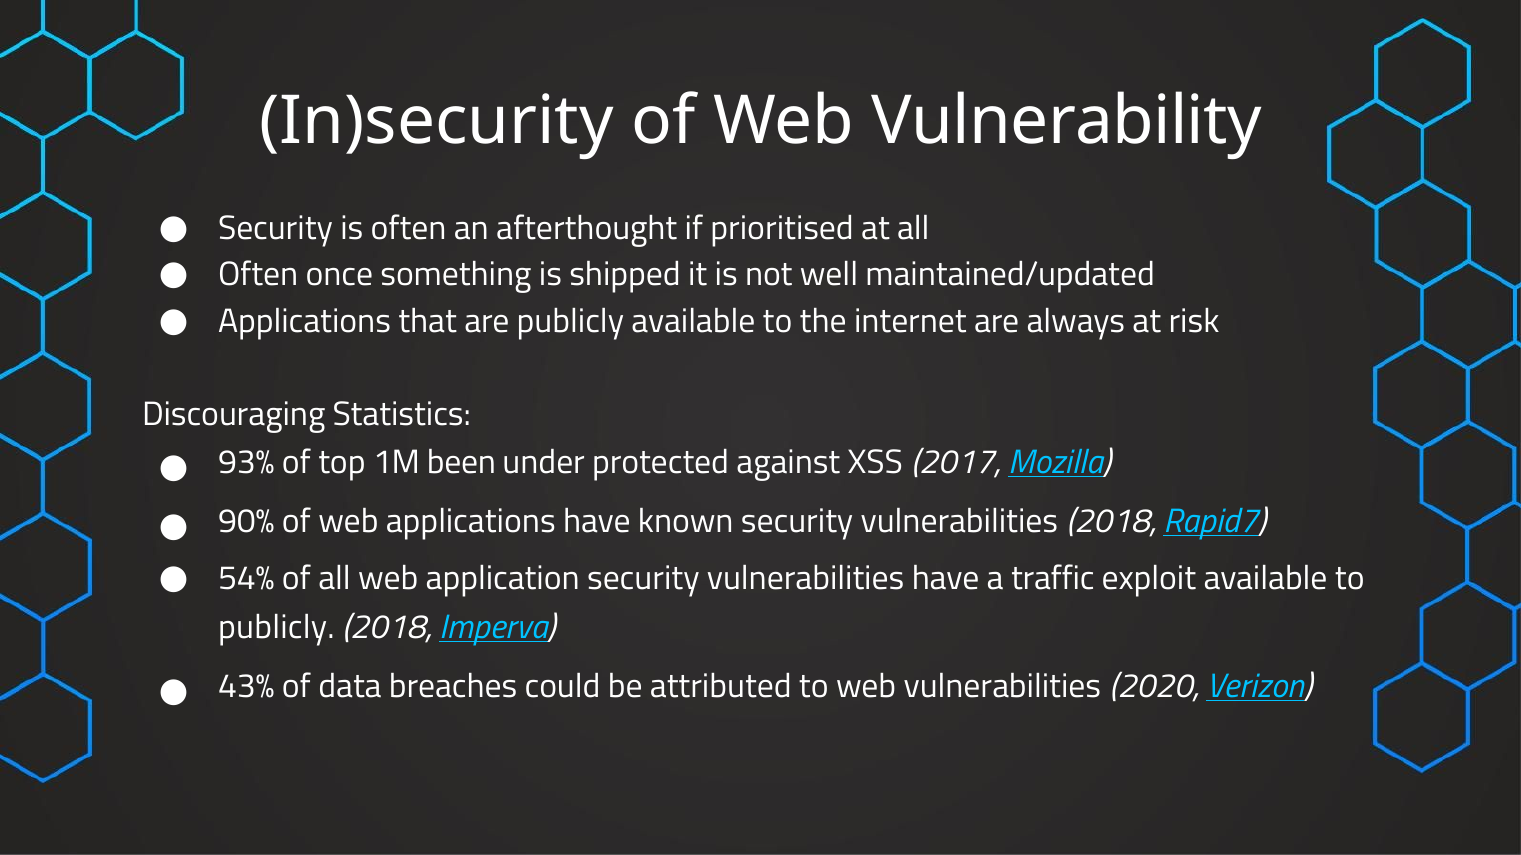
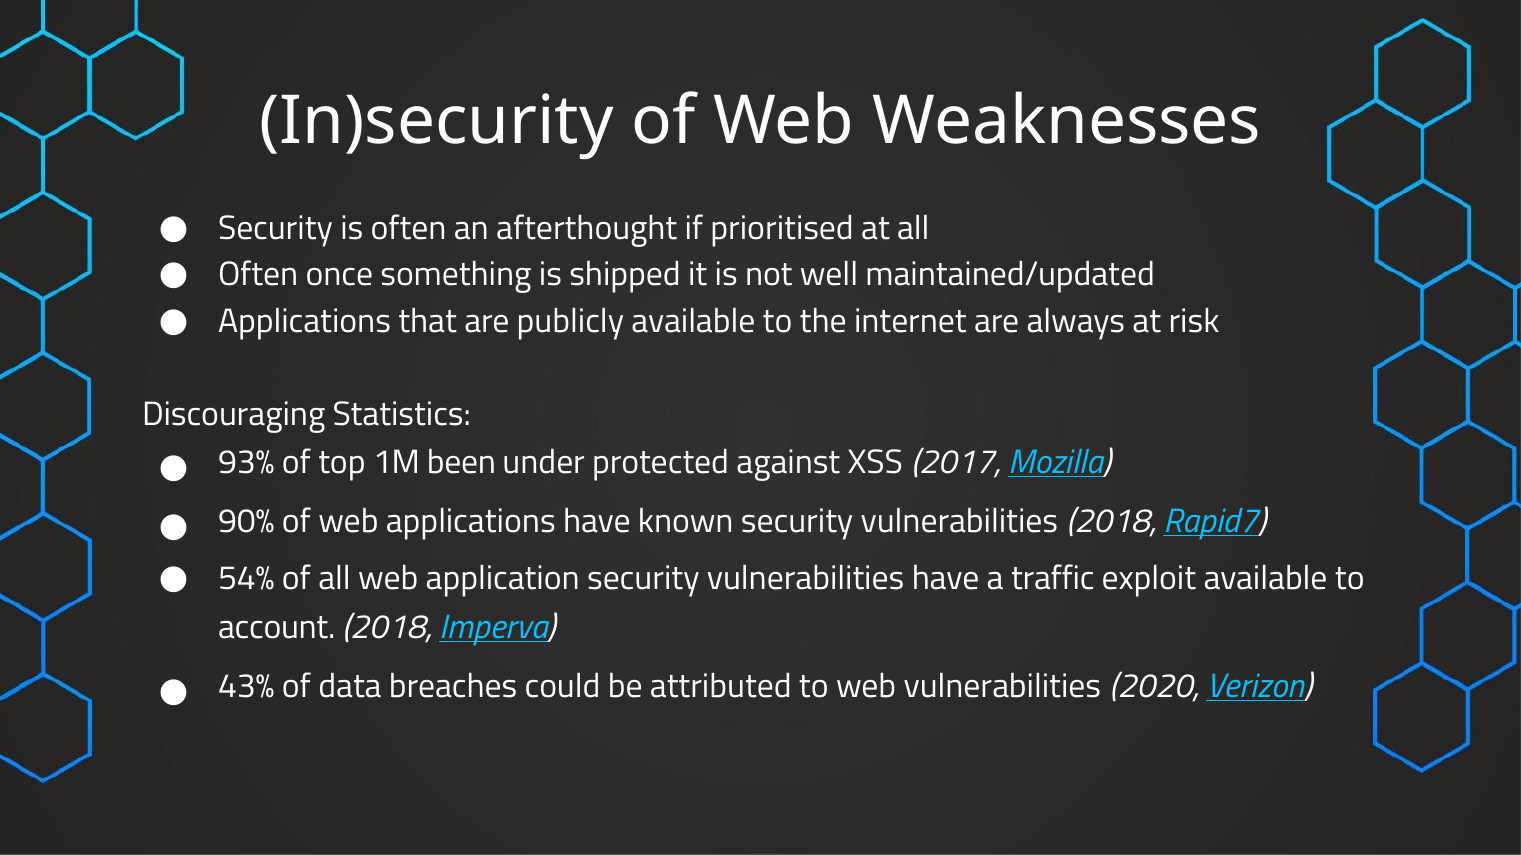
Vulnerability: Vulnerability -> Weaknesses
publicly at (276, 627): publicly -> account
